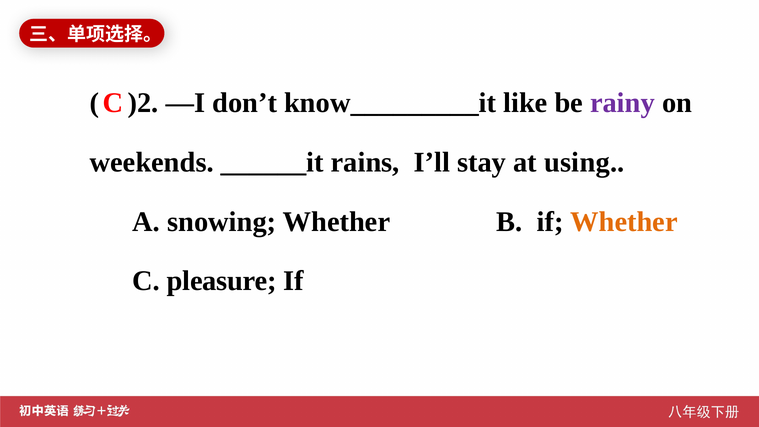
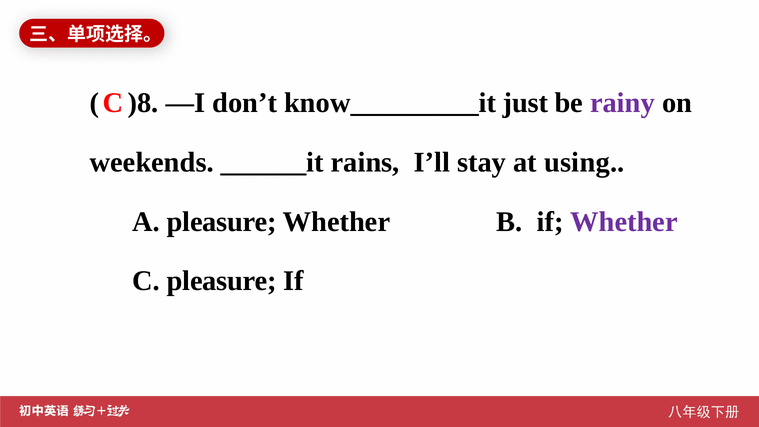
)2: )2 -> )8
like: like -> just
A snowing: snowing -> pleasure
Whether at (624, 222) colour: orange -> purple
